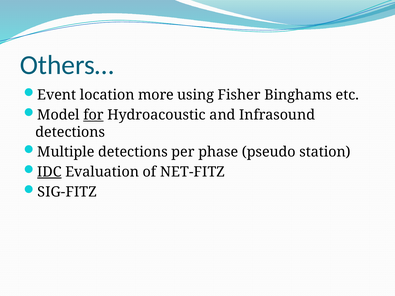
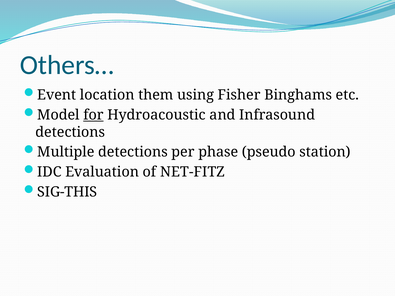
more: more -> them
IDC underline: present -> none
SIG-FITZ: SIG-FITZ -> SIG-THIS
